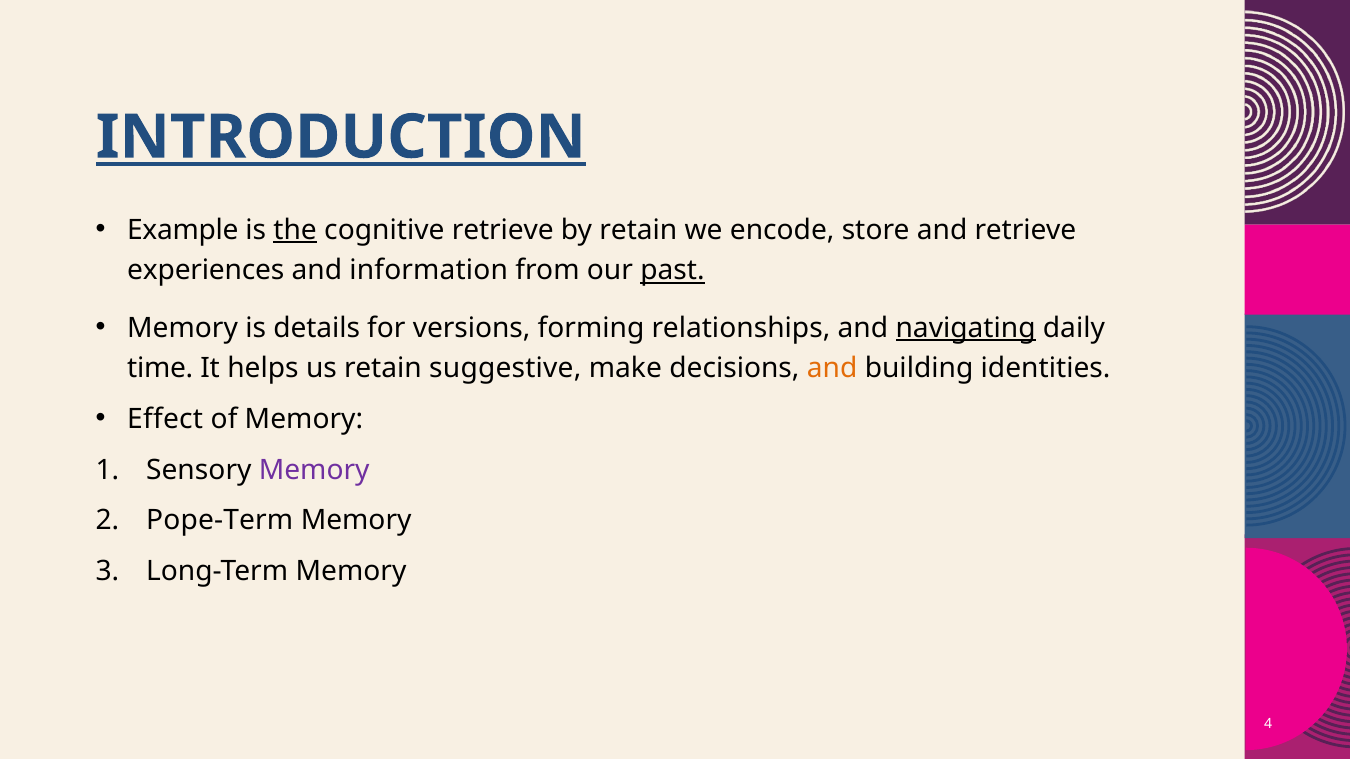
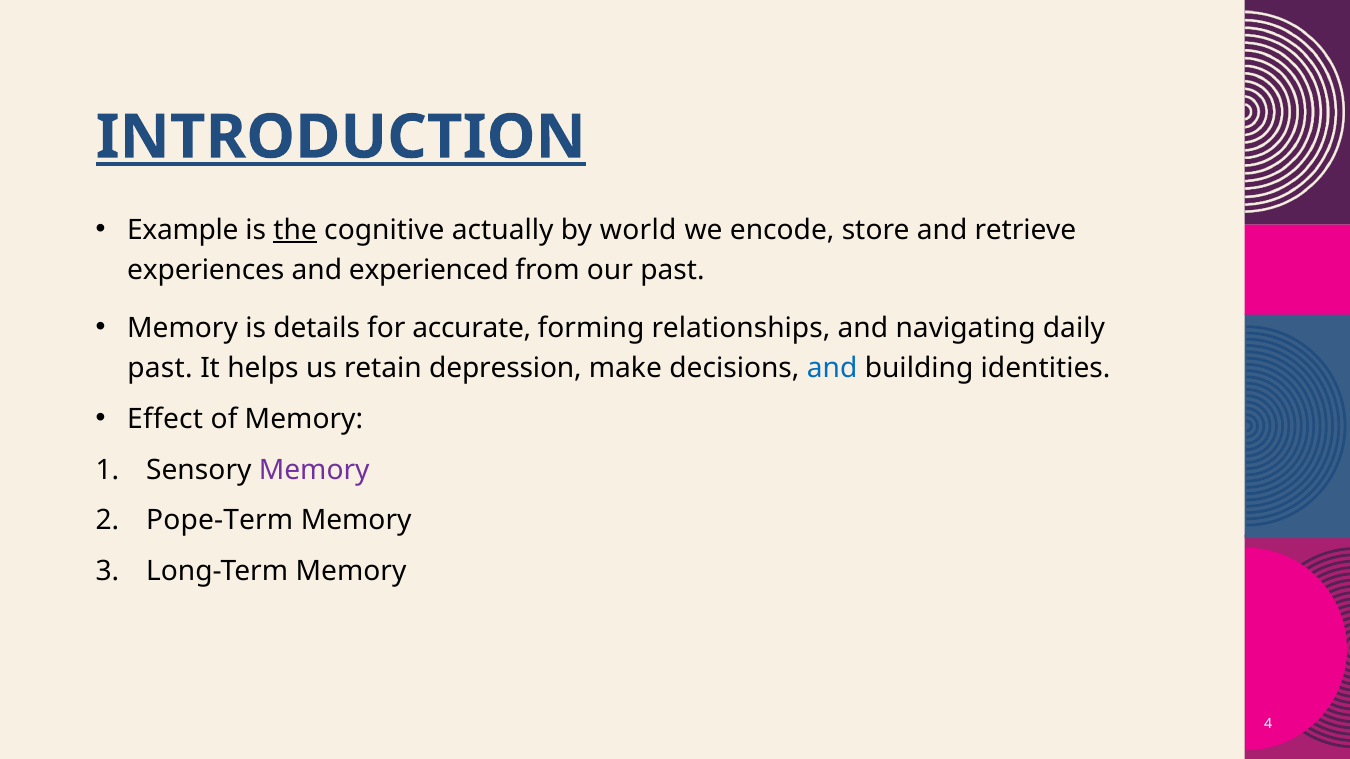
cognitive retrieve: retrieve -> actually
by retain: retain -> world
information: information -> experienced
past at (672, 271) underline: present -> none
versions: versions -> accurate
navigating underline: present -> none
time at (160, 369): time -> past
suggestive: suggestive -> depression
and at (832, 369) colour: orange -> blue
